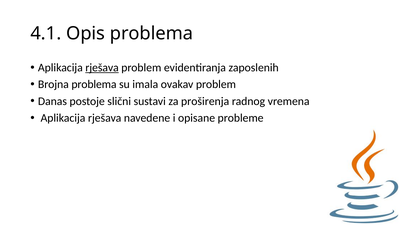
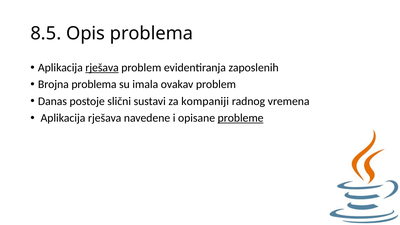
4.1: 4.1 -> 8.5
proširenja: proširenja -> kompaniji
probleme underline: none -> present
